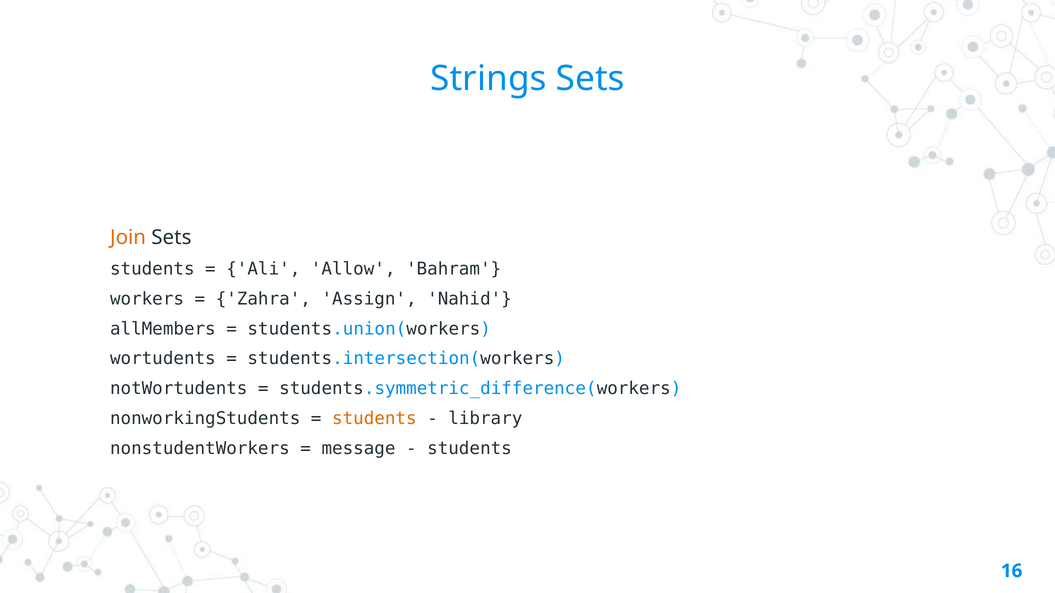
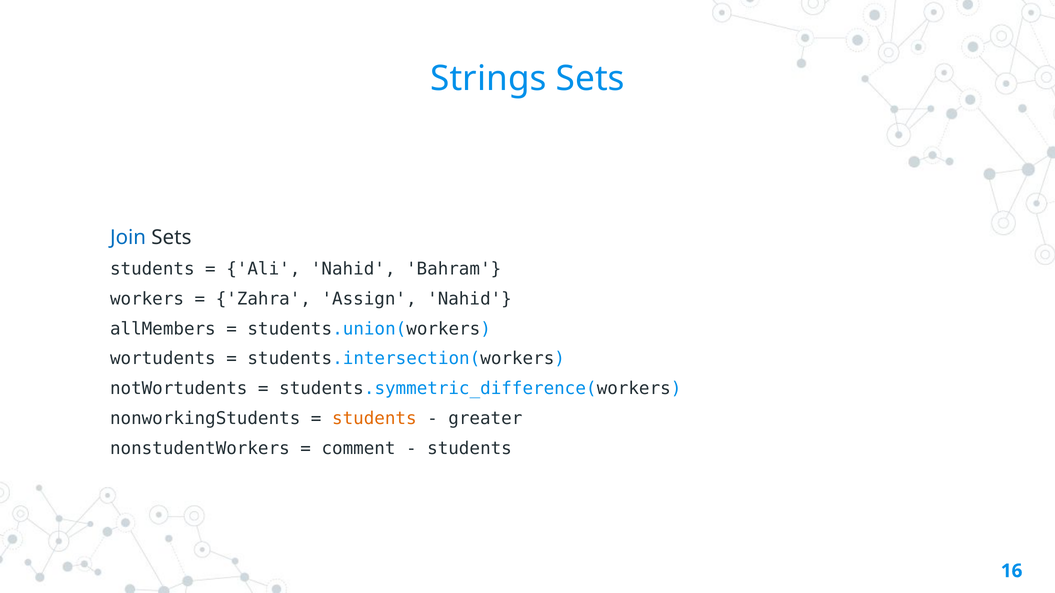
Join colour: orange -> blue
Ali Allow: Allow -> Nahid
library: library -> greater
message: message -> comment
